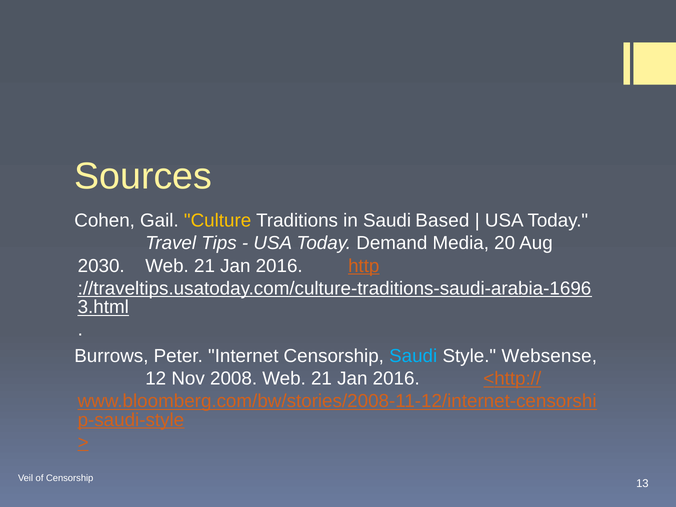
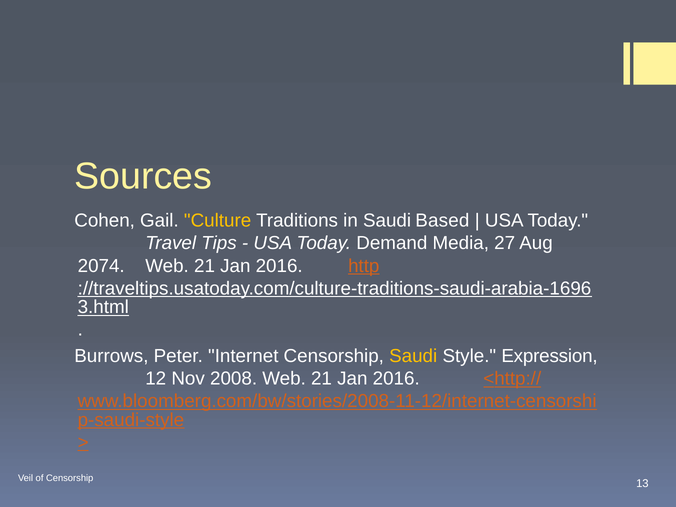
20: 20 -> 27
2030: 2030 -> 2074
Saudi at (413, 356) colour: light blue -> yellow
Websense: Websense -> Expression
